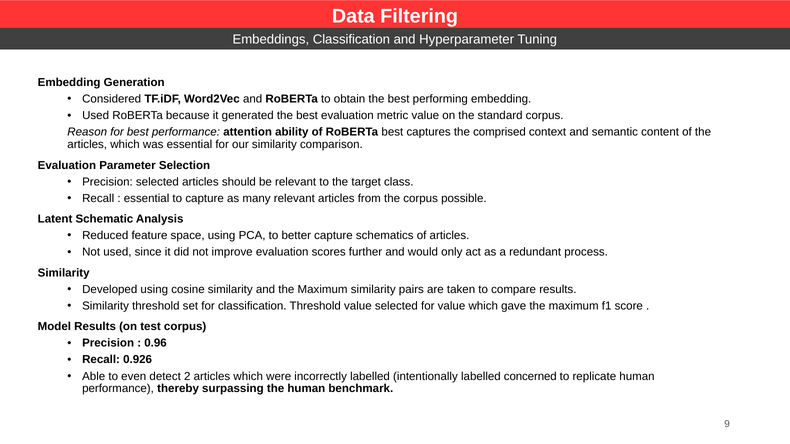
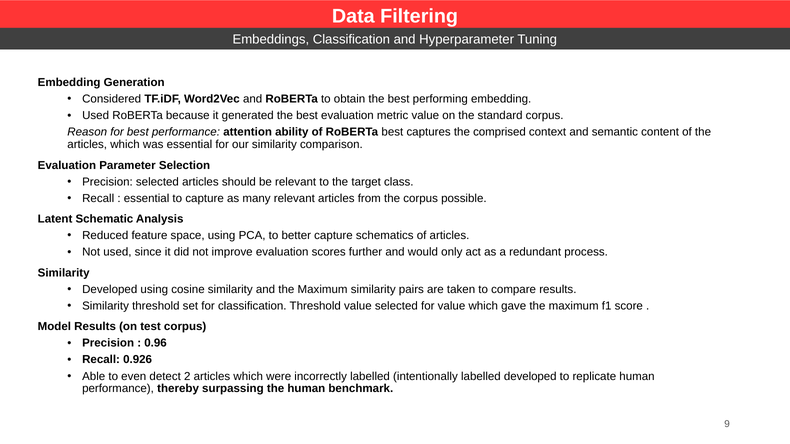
labelled concerned: concerned -> developed
